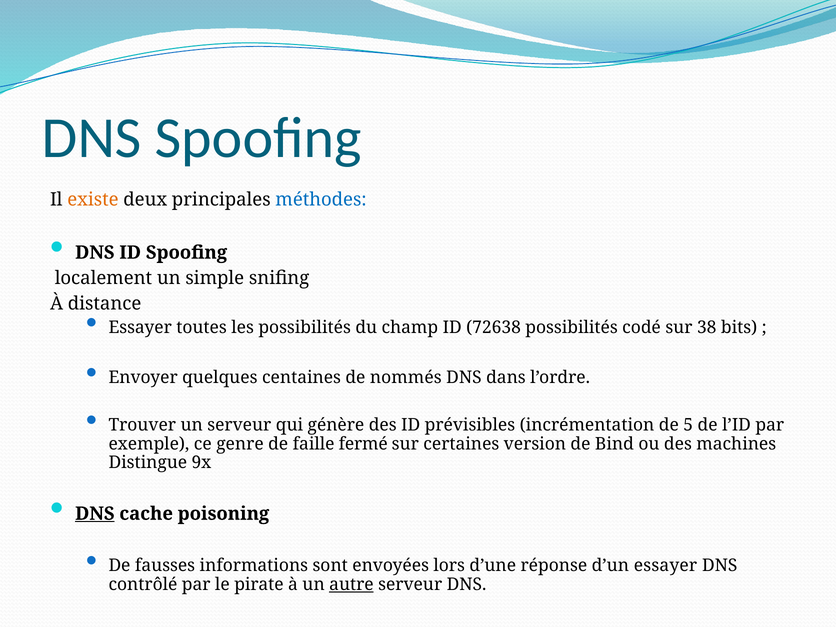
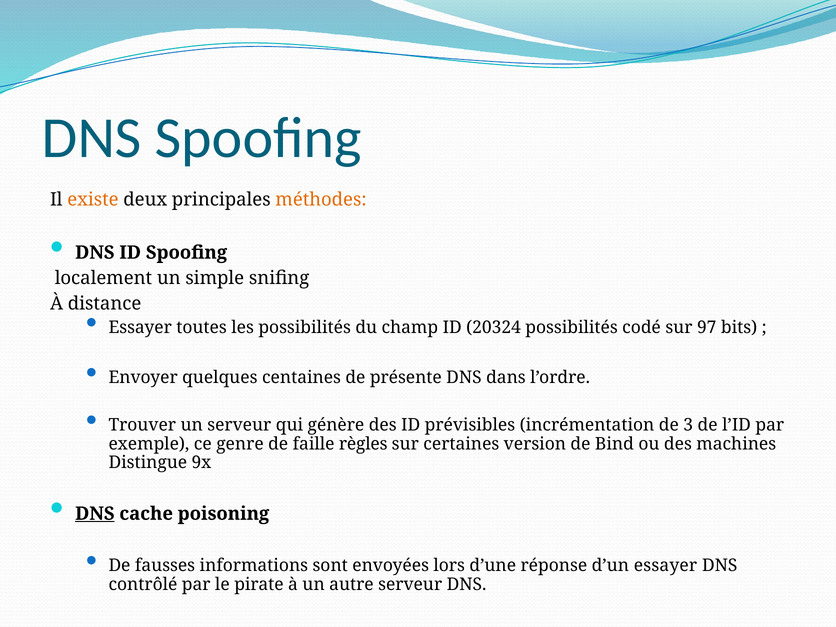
méthodes colour: blue -> orange
72638: 72638 -> 20324
38: 38 -> 97
nommés: nommés -> présente
5: 5 -> 3
fermé: fermé -> règles
autre underline: present -> none
